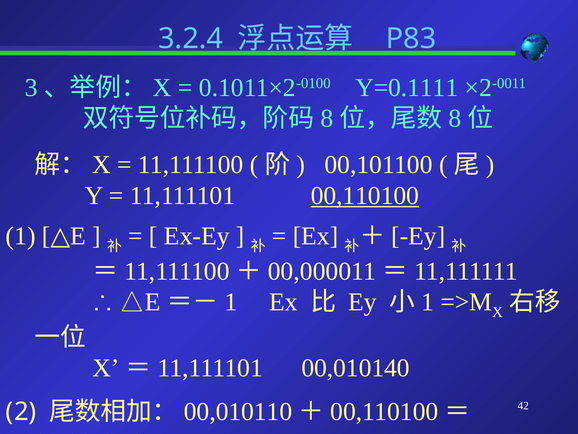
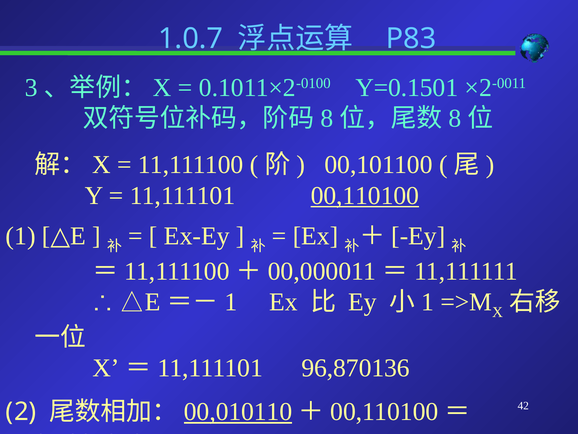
3.2.4: 3.2.4 -> 1.0.7
Y=0.1111: Y=0.1111 -> Y=0.1501
00,010140: 00,010140 -> 96,870136
00,010110 underline: none -> present
